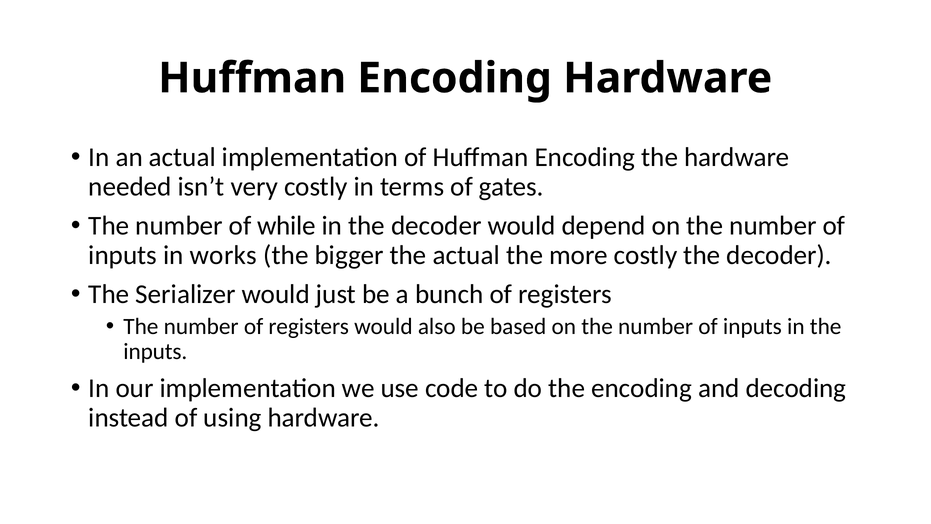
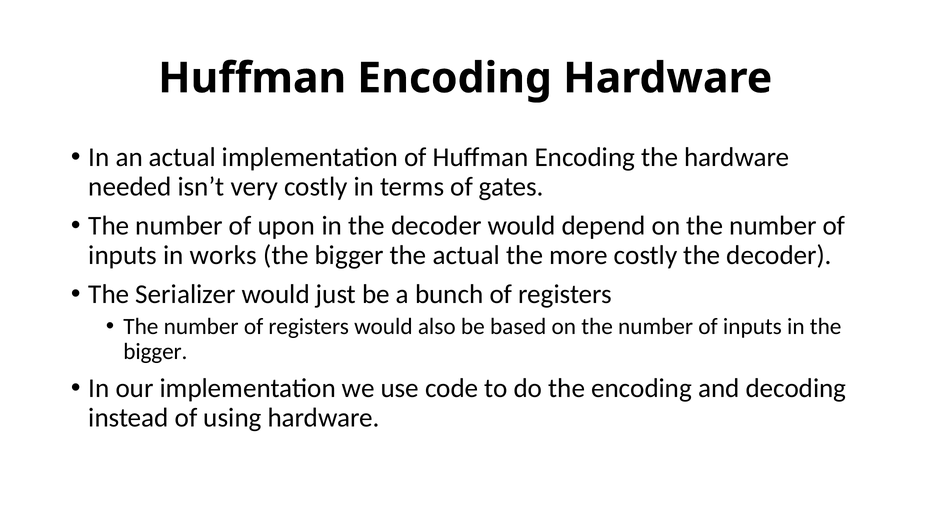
while: while -> upon
inputs at (155, 351): inputs -> bigger
